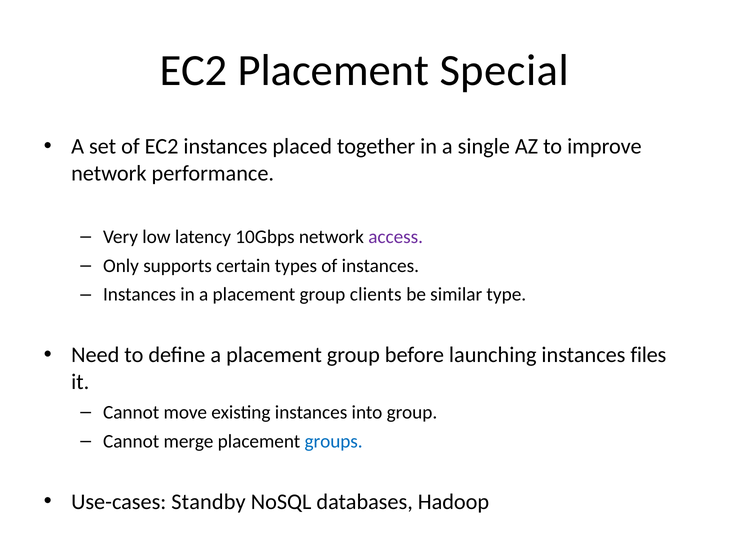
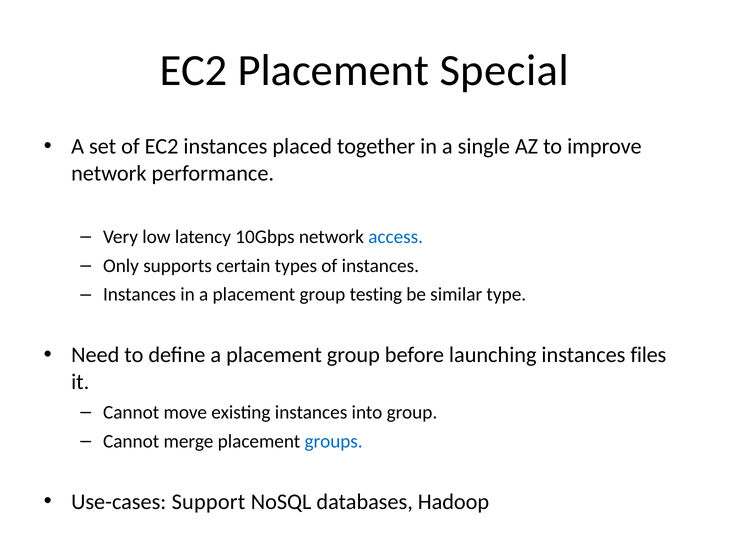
access colour: purple -> blue
clients: clients -> testing
Standby: Standby -> Support
